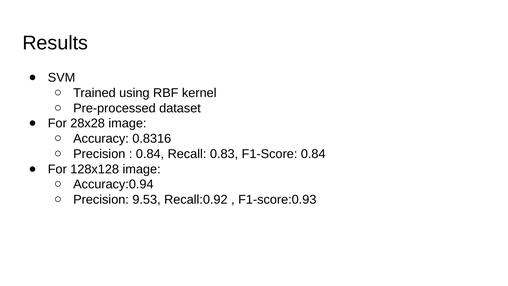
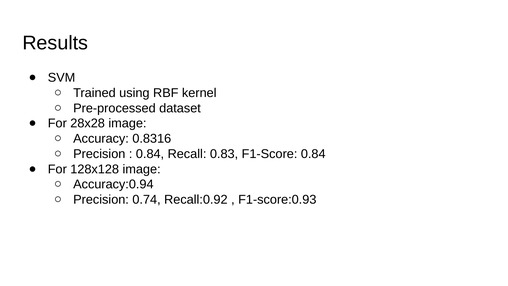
9.53: 9.53 -> 0.74
